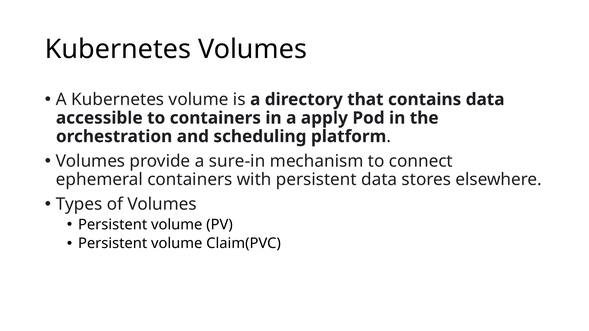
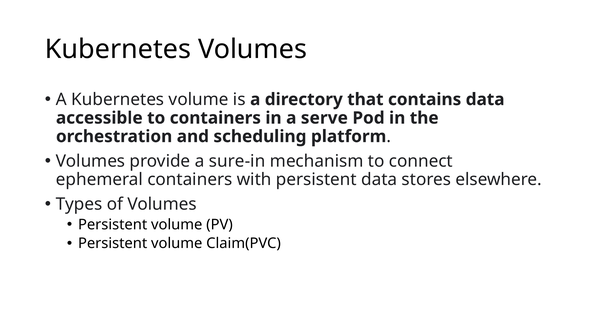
apply: apply -> serve
